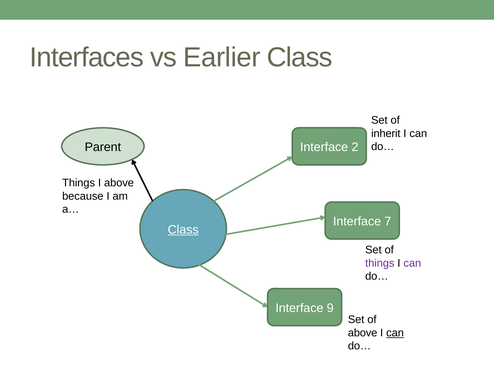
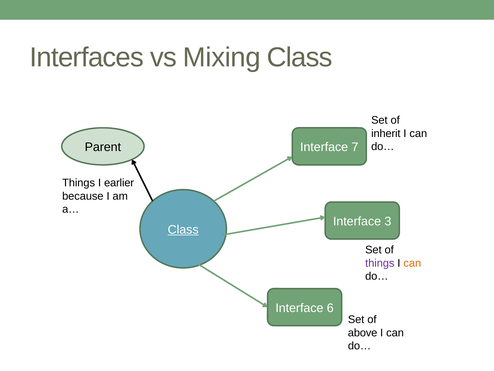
Earlier: Earlier -> Mixing
2: 2 -> 7
I above: above -> earlier
7: 7 -> 3
can at (412, 263) colour: purple -> orange
9: 9 -> 6
can at (395, 332) underline: present -> none
